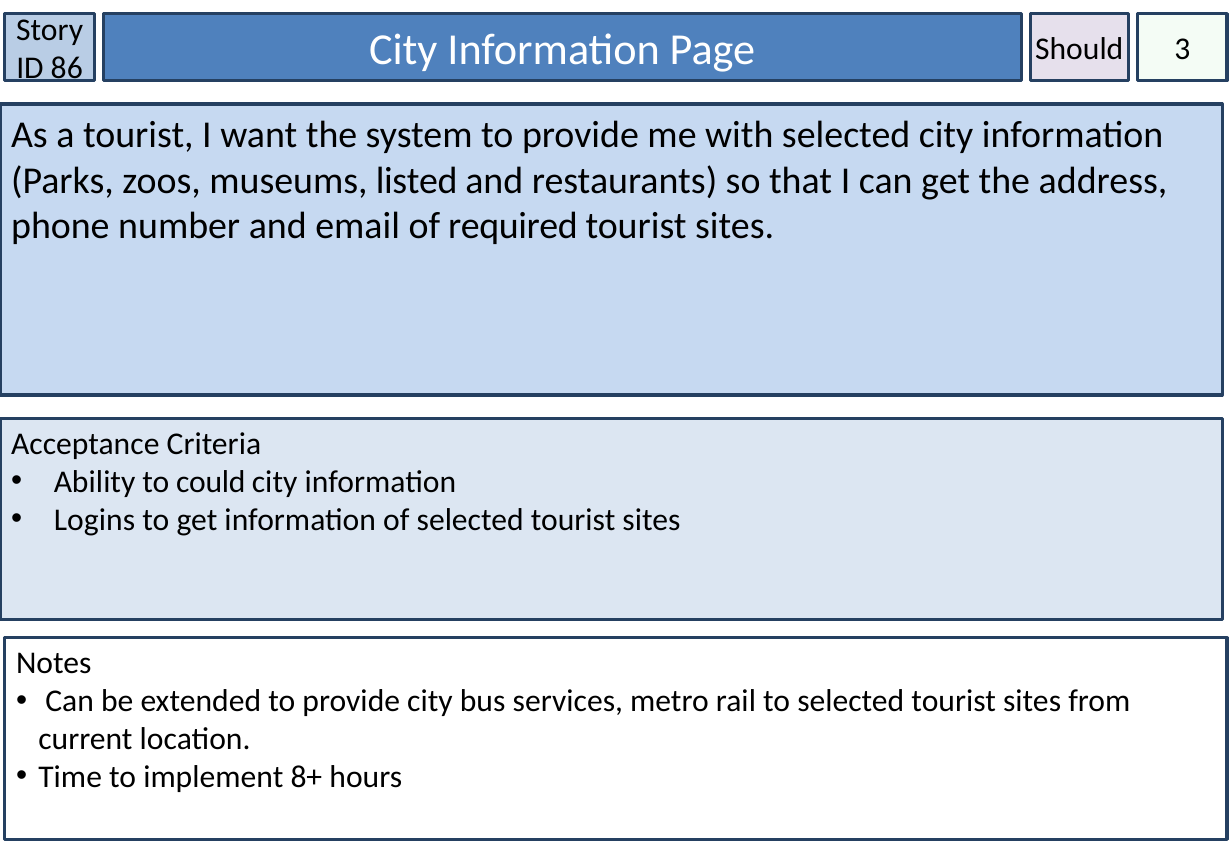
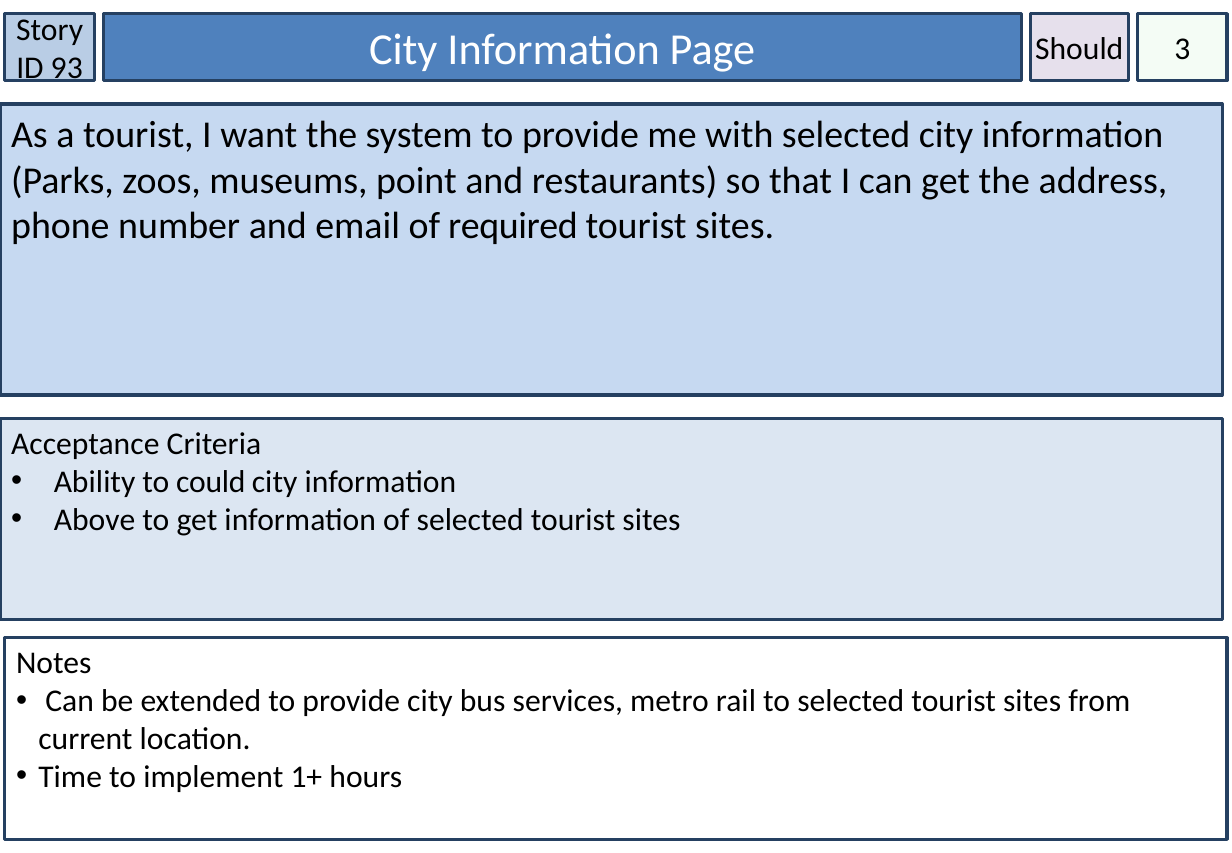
86: 86 -> 93
listed: listed -> point
Logins: Logins -> Above
8+: 8+ -> 1+
